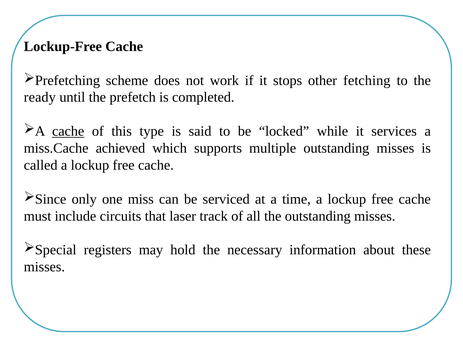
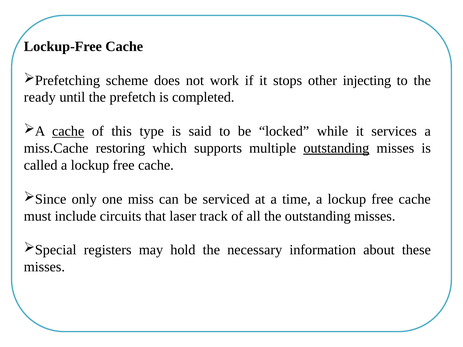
fetching: fetching -> injecting
achieved: achieved -> restoring
outstanding at (336, 148) underline: none -> present
